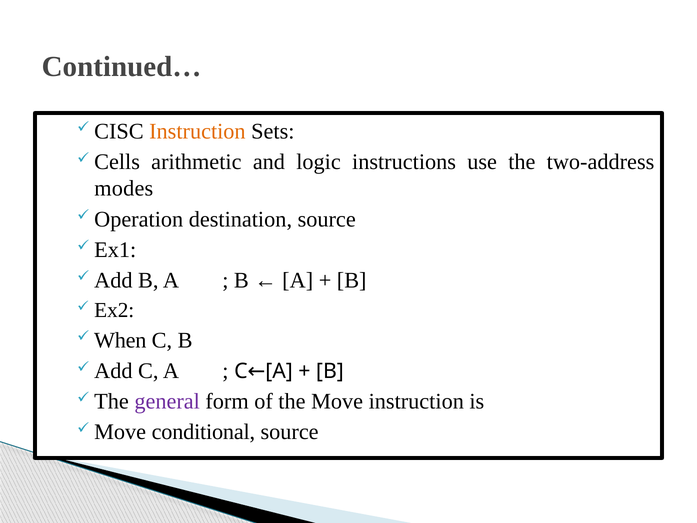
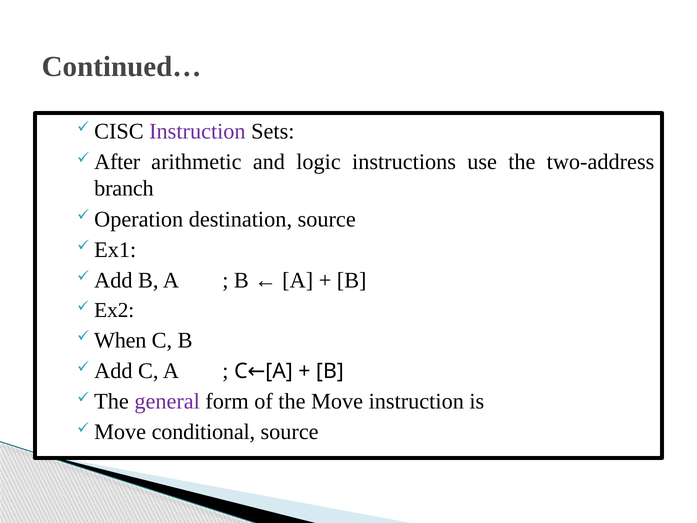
Instruction at (197, 131) colour: orange -> purple
Cells: Cells -> After
modes: modes -> branch
